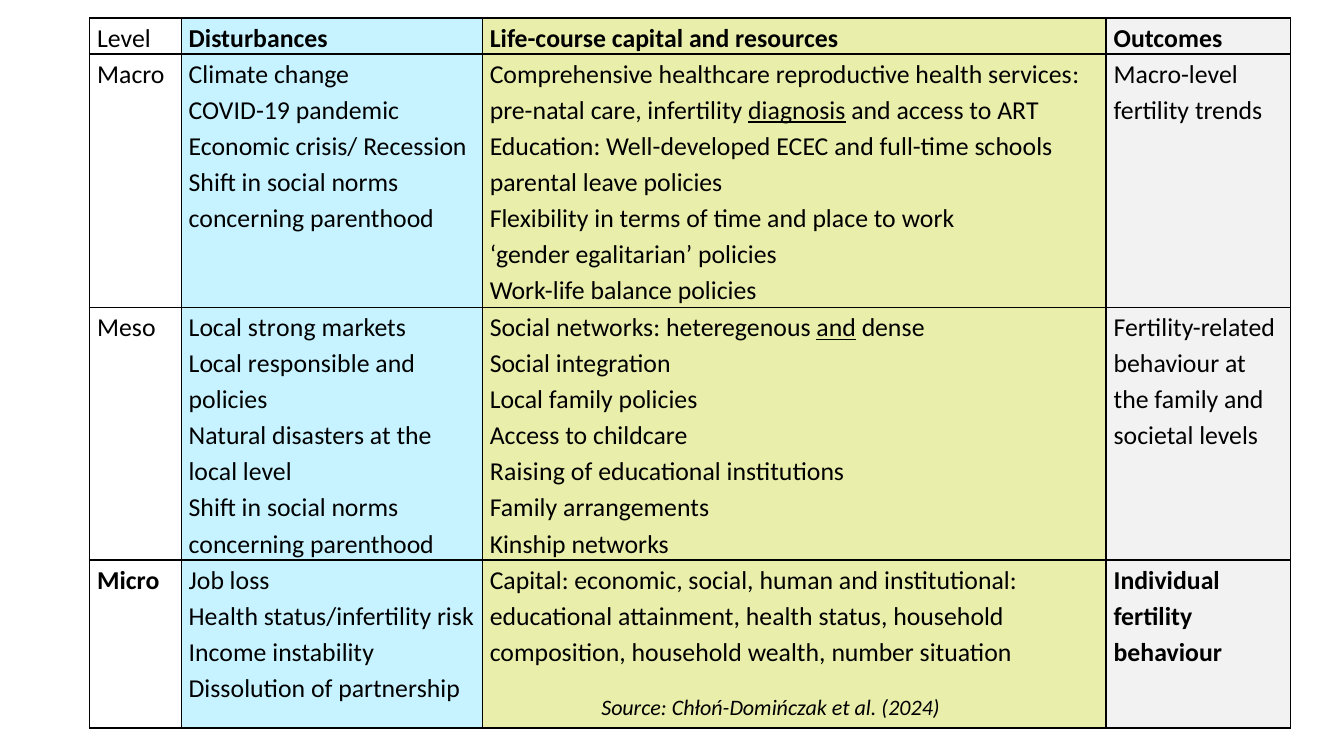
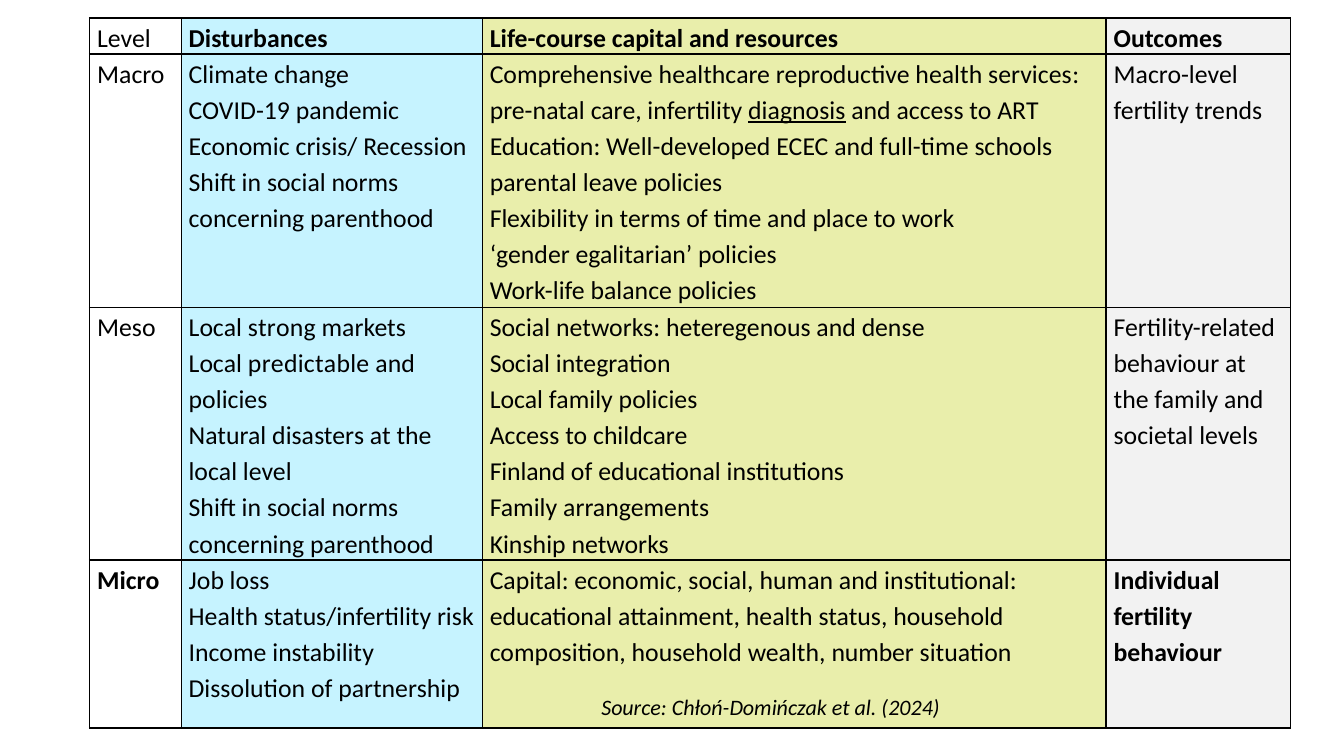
and at (836, 328) underline: present -> none
responsible: responsible -> predictable
Raising: Raising -> Finland
